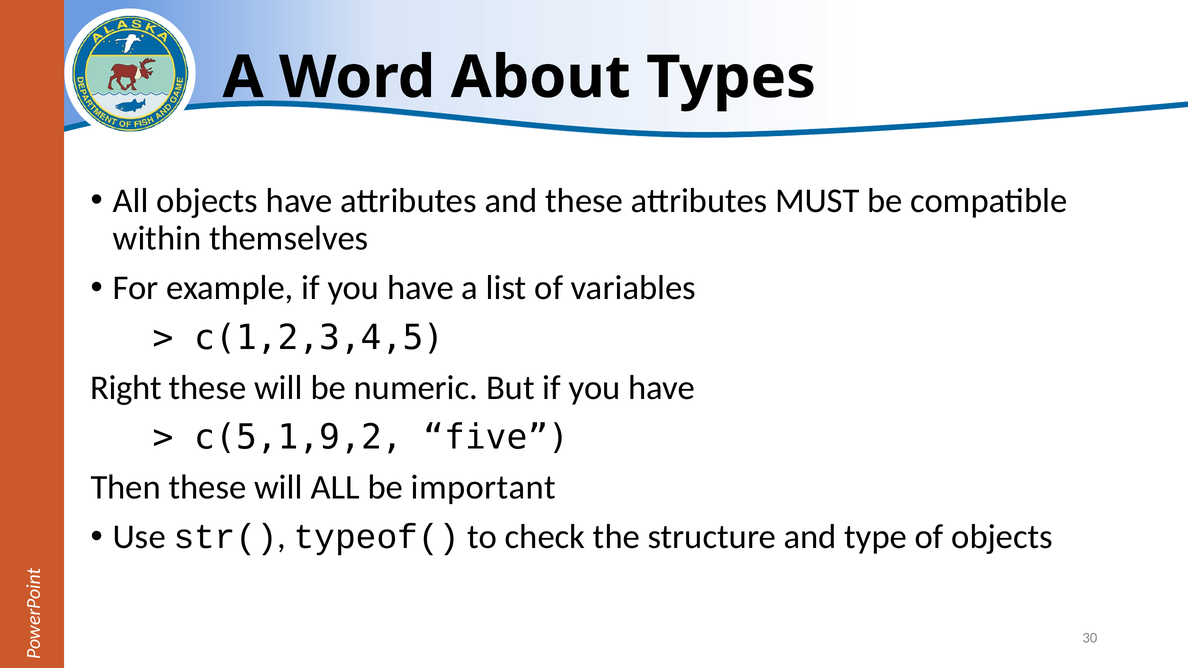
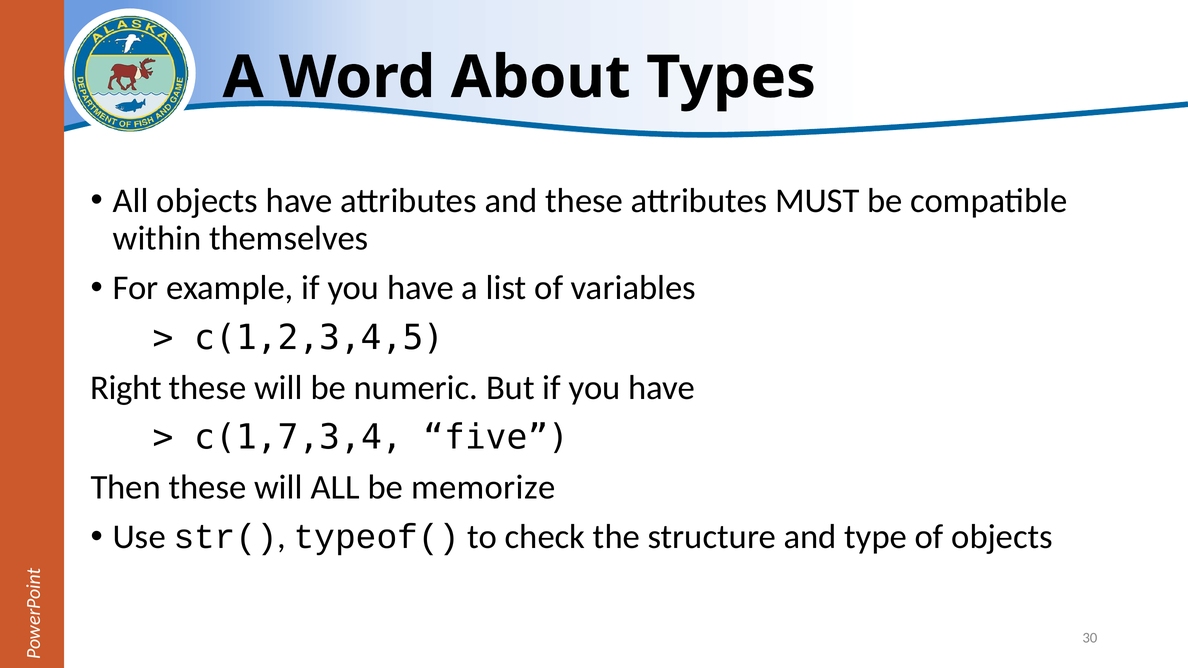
c(5,1,9,2: c(5,1,9,2 -> c(1,7,3,4
important: important -> memorize
